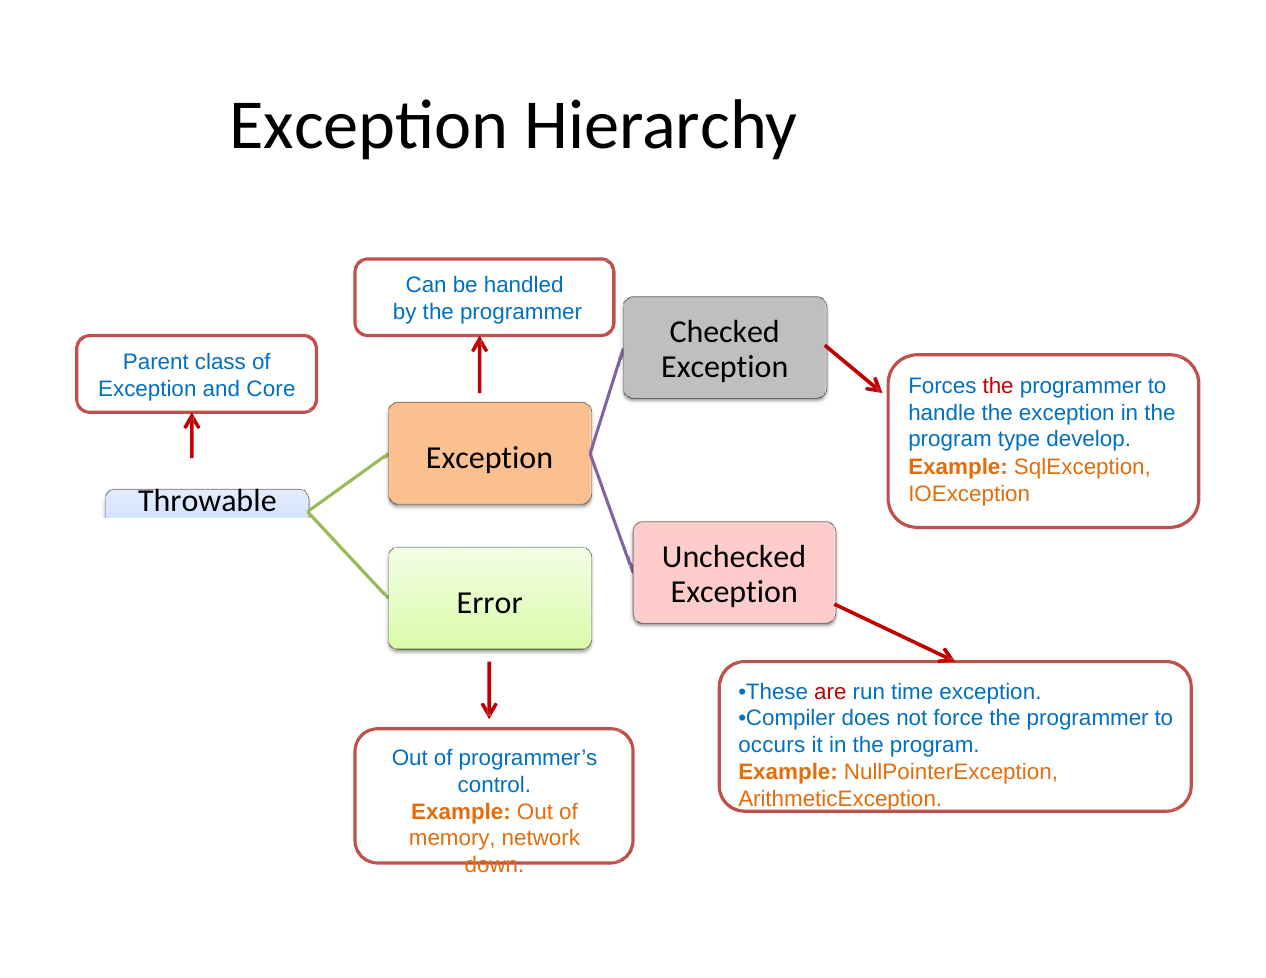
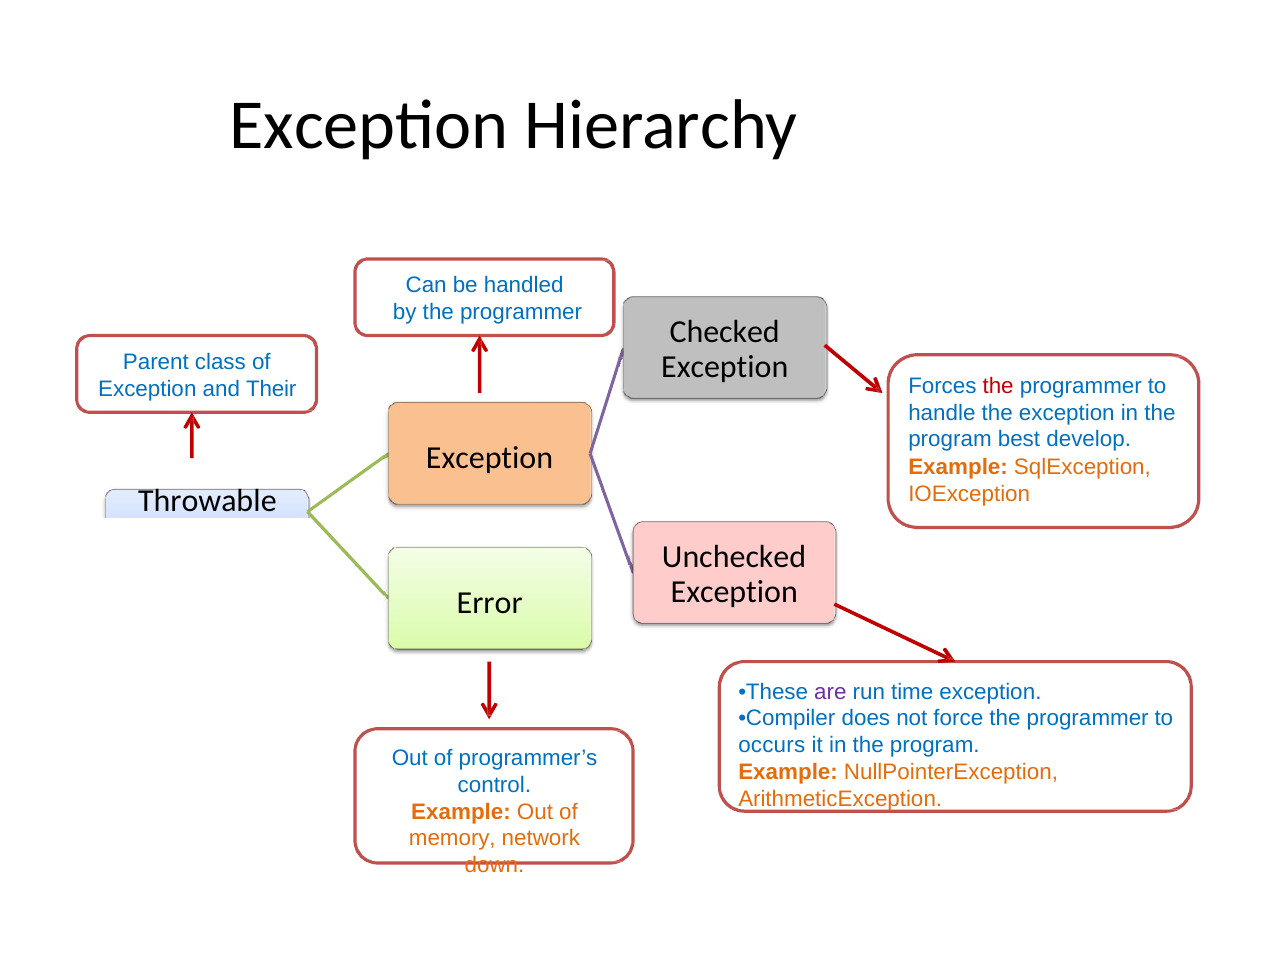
Core: Core -> Their
type: type -> best
are colour: red -> purple
